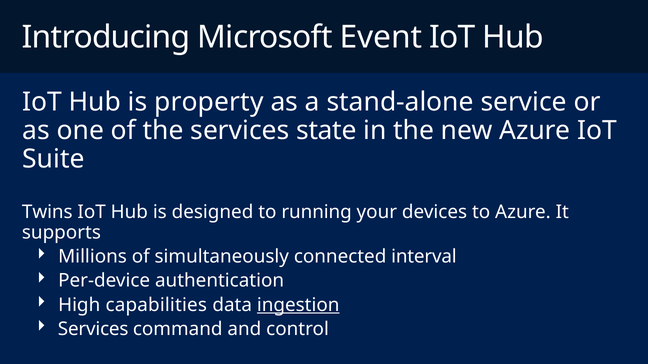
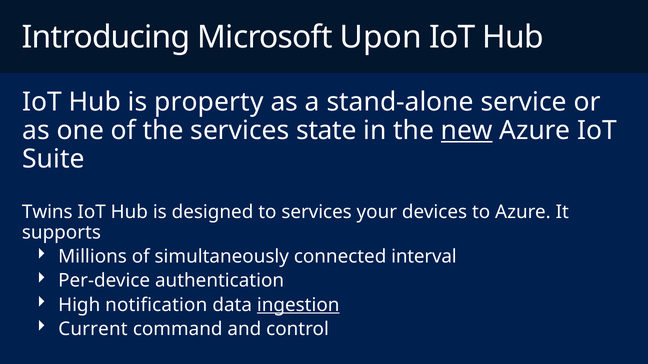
Event: Event -> Upon
new underline: none -> present
to running: running -> services
capabilities: capabilities -> notification
Services at (93, 329): Services -> Current
